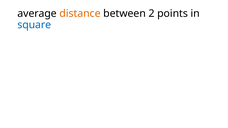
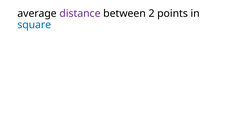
distance colour: orange -> purple
